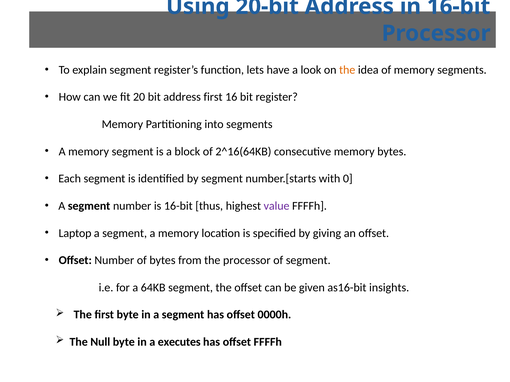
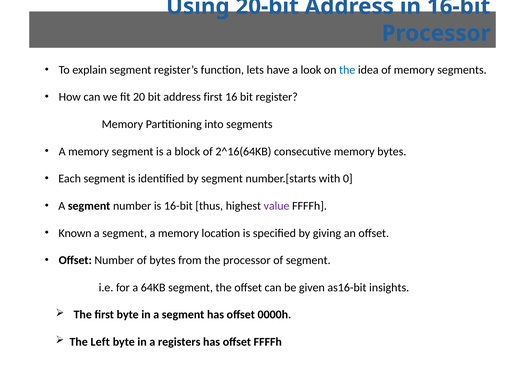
the at (347, 70) colour: orange -> blue
Laptop: Laptop -> Known
Null: Null -> Left
executes: executes -> registers
